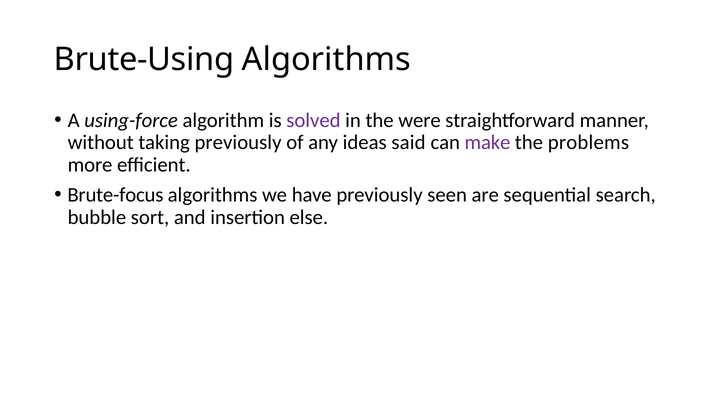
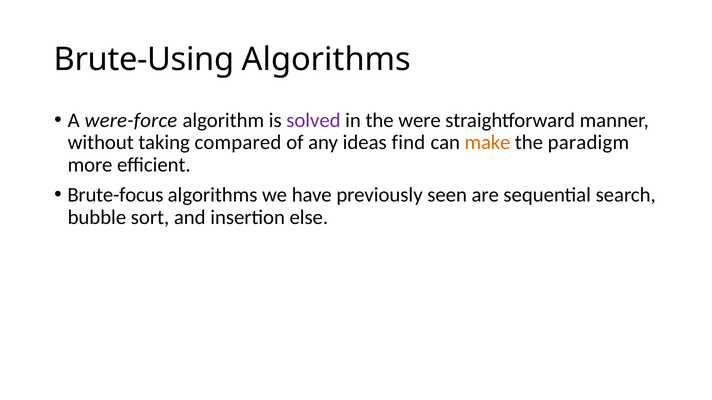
using-force: using-force -> were-force
taking previously: previously -> compared
said: said -> find
make colour: purple -> orange
problems: problems -> paradigm
